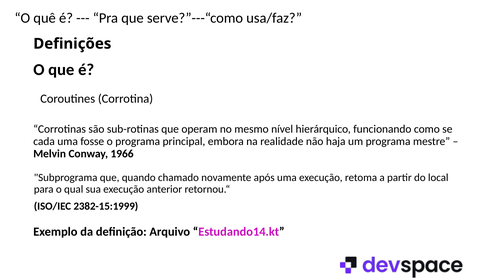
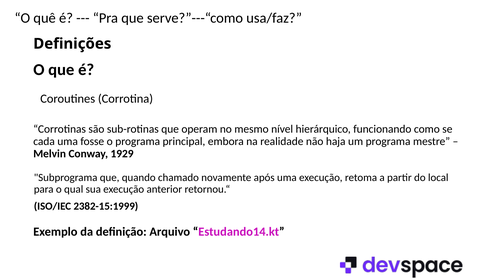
1966: 1966 -> 1929
